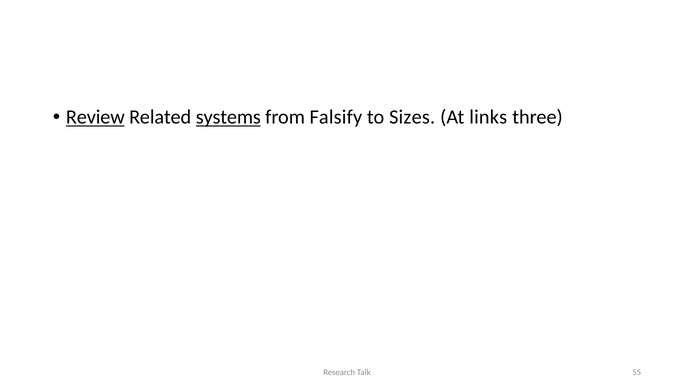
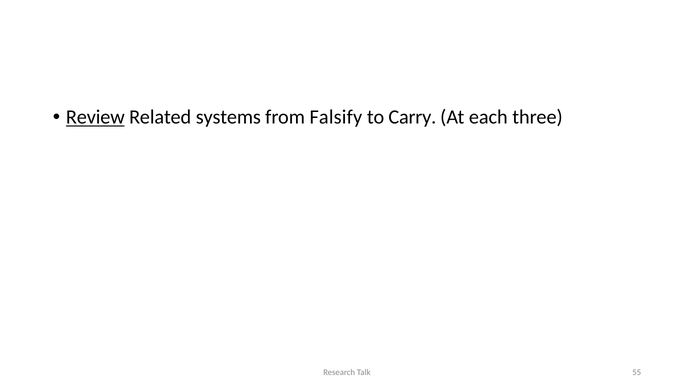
systems underline: present -> none
Sizes: Sizes -> Carry
links: links -> each
